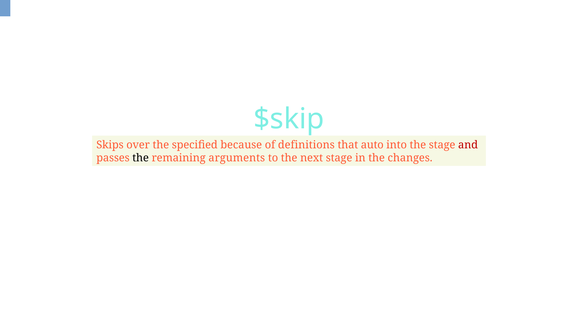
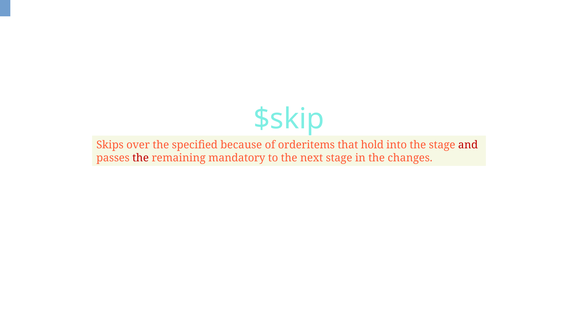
definitions: definitions -> orderitems
auto: auto -> hold
the at (141, 158) colour: black -> red
arguments: arguments -> mandatory
